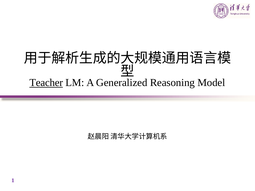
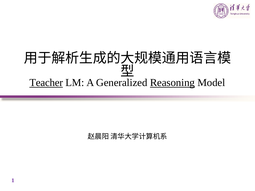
Reasoning underline: none -> present
